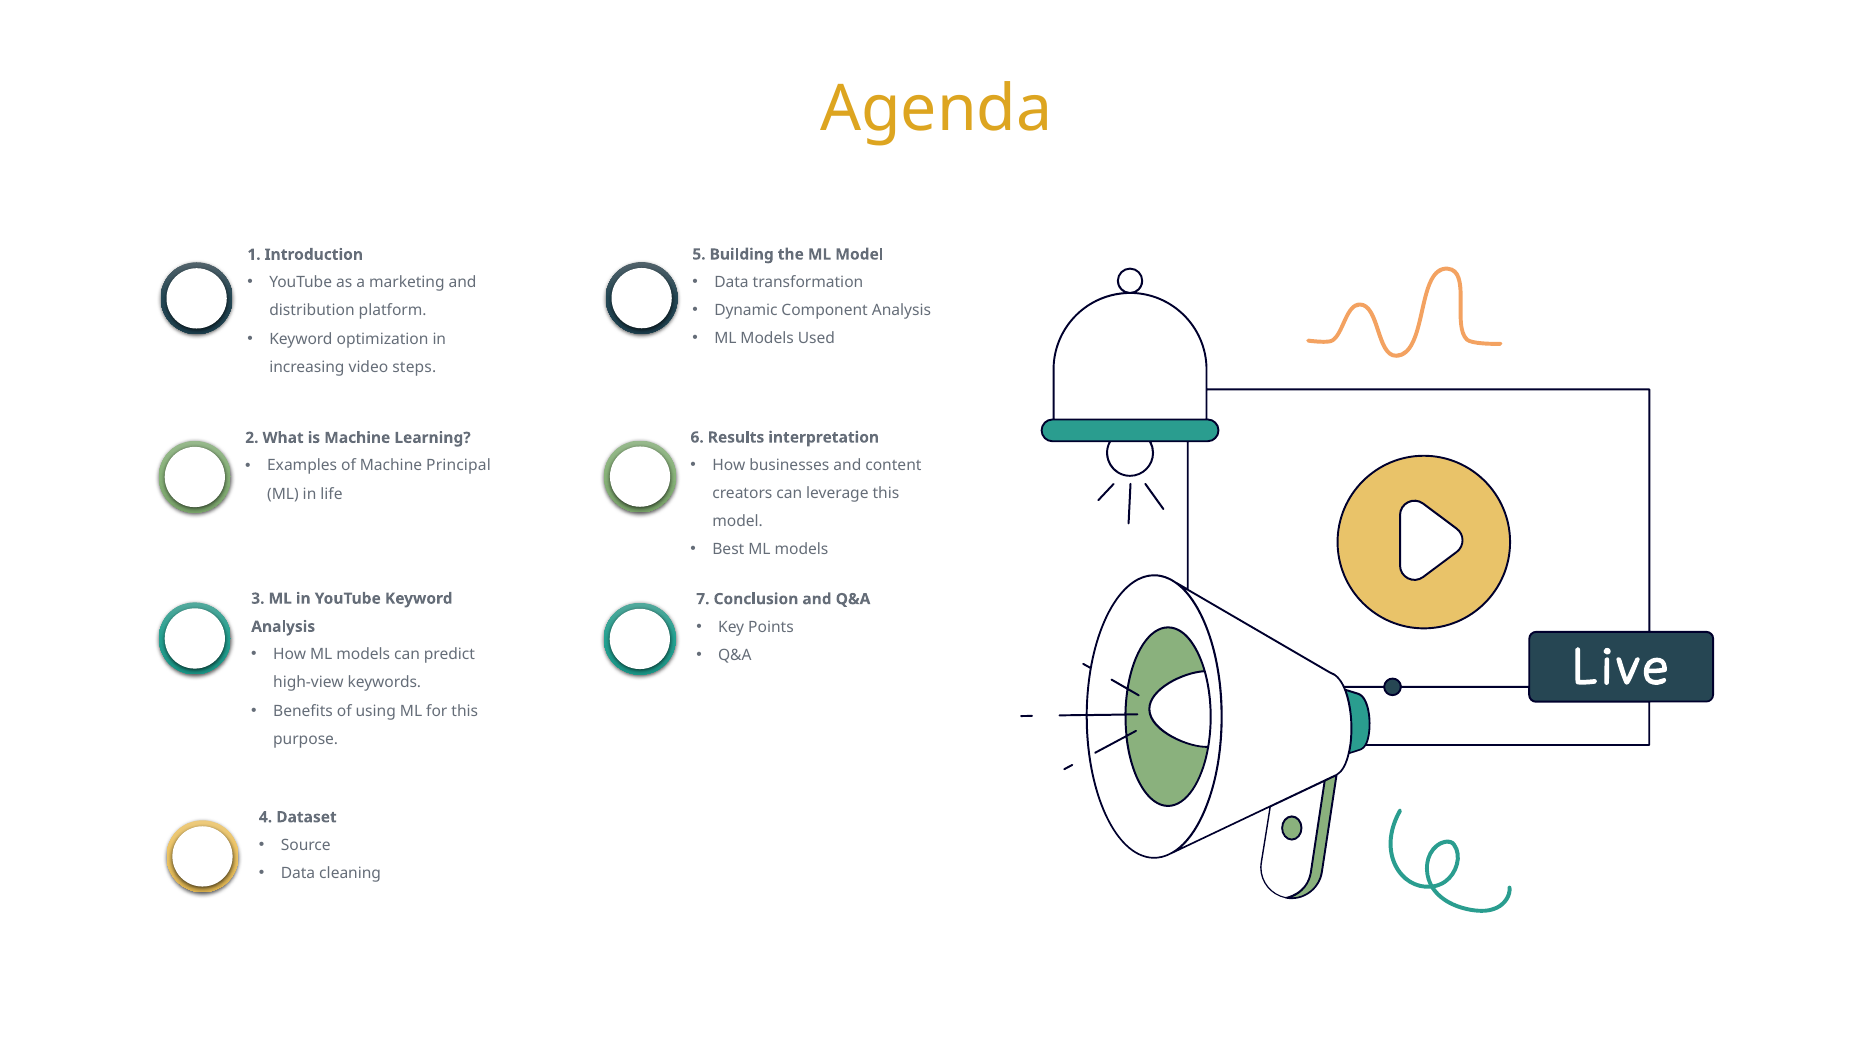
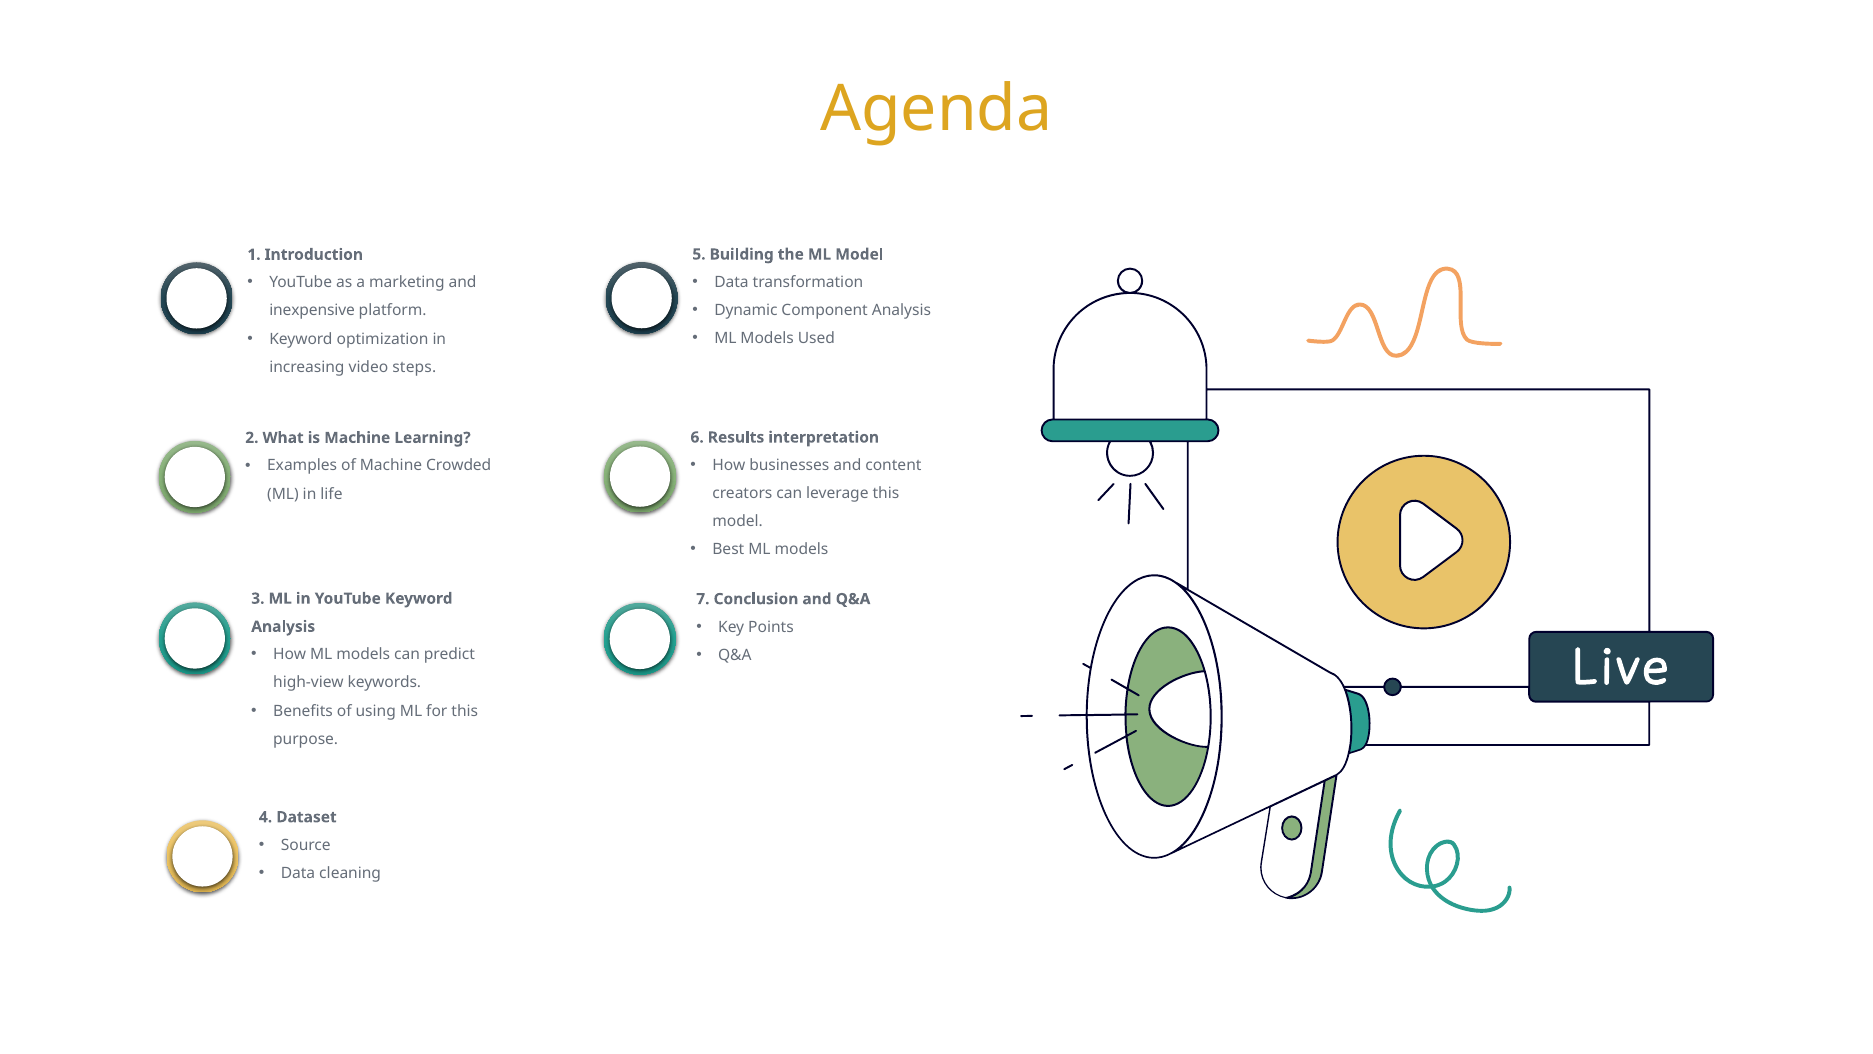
distribution: distribution -> inexpensive
Principal: Principal -> Crowded
